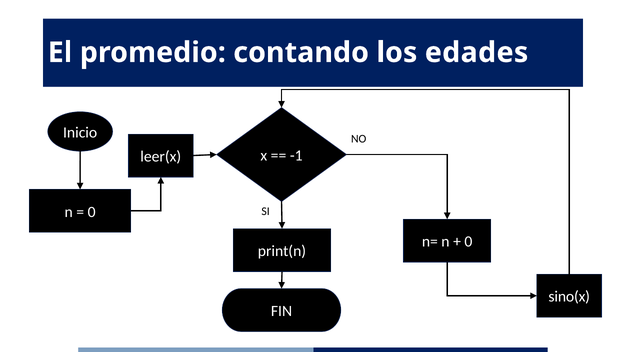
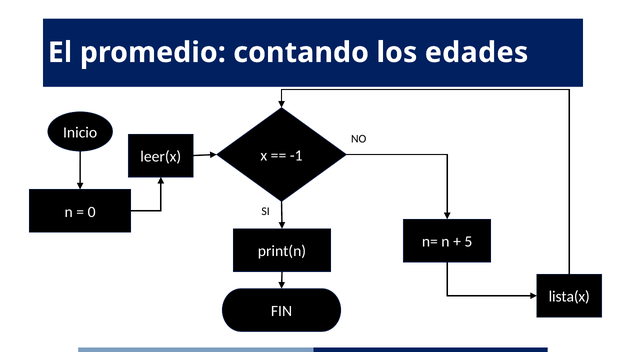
0 at (468, 242): 0 -> 5
sino(x: sino(x -> lista(x
